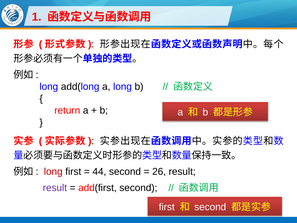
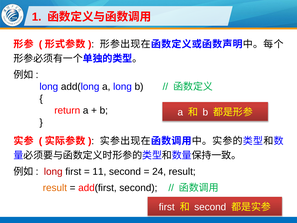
44: 44 -> 11
26: 26 -> 24
result at (55, 188) colour: purple -> orange
